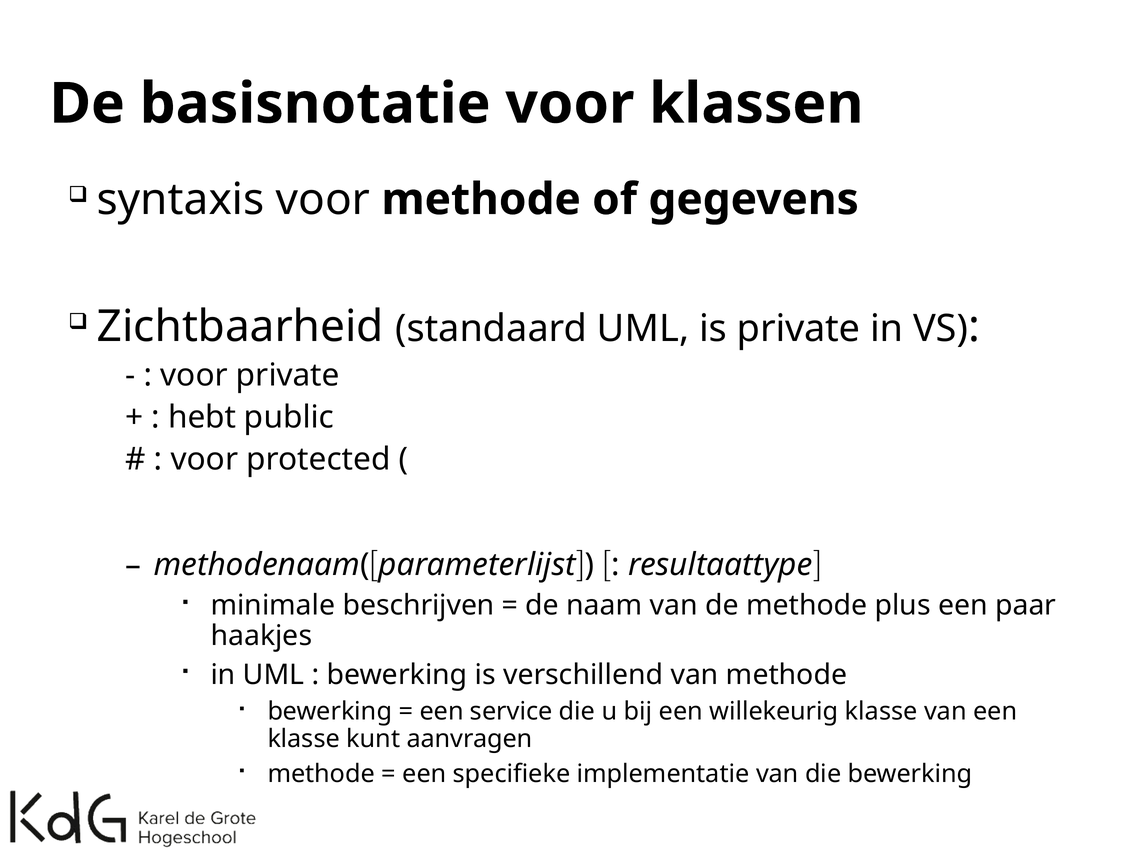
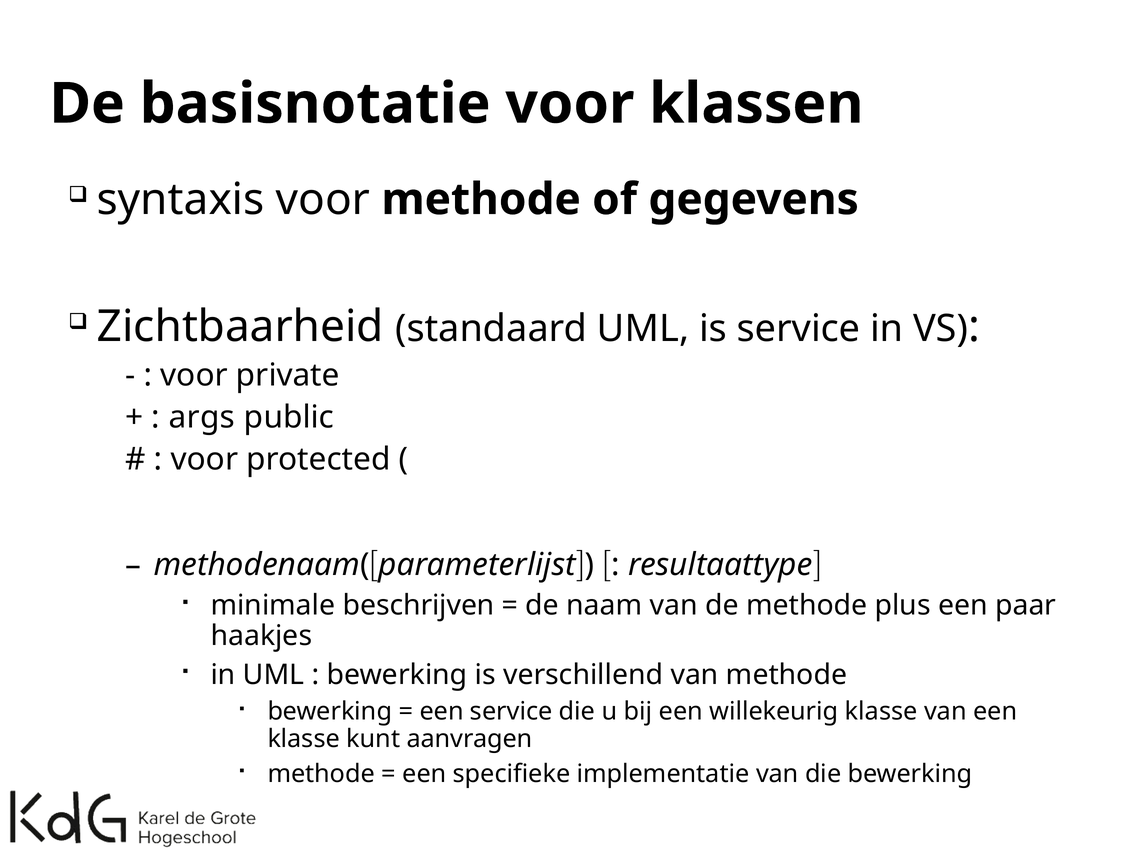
is private: private -> service
hebt: hebt -> args
